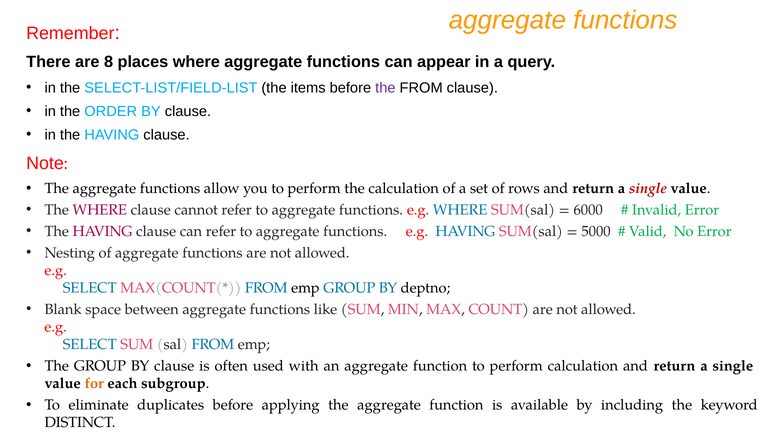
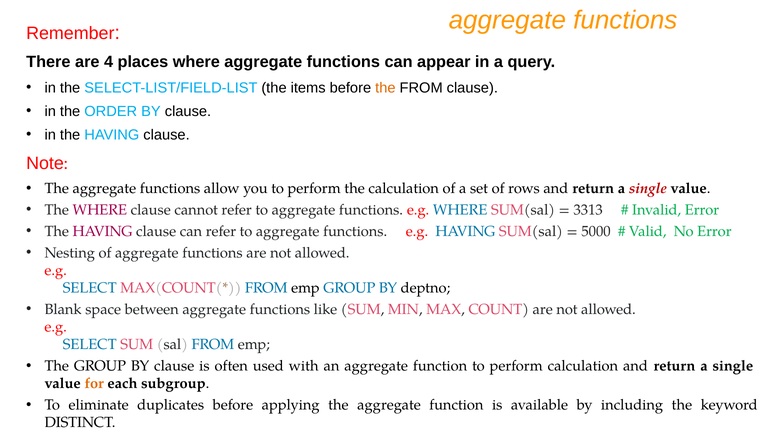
8: 8 -> 4
the at (385, 88) colour: purple -> orange
6000: 6000 -> 3313
